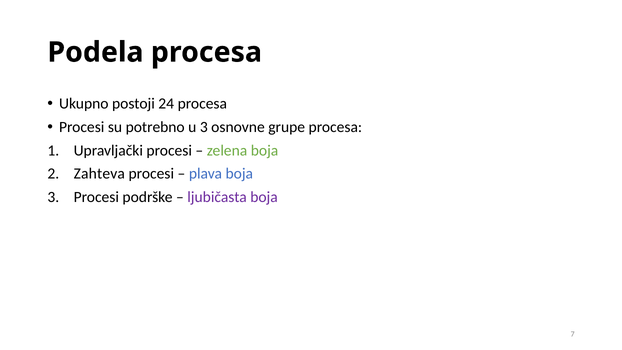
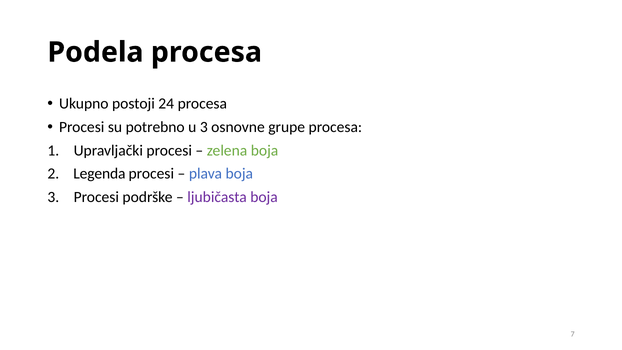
Zahteva: Zahteva -> Legenda
